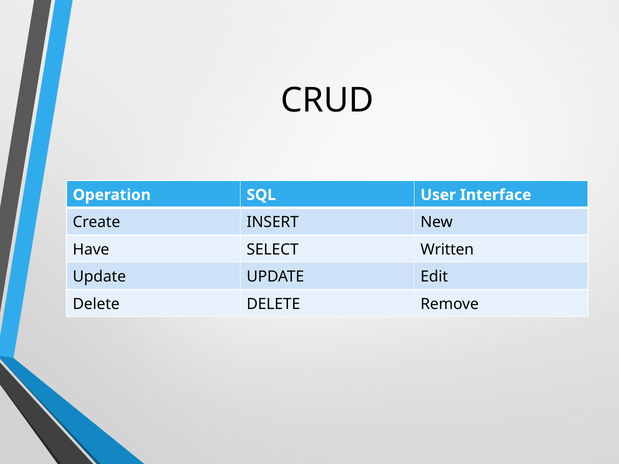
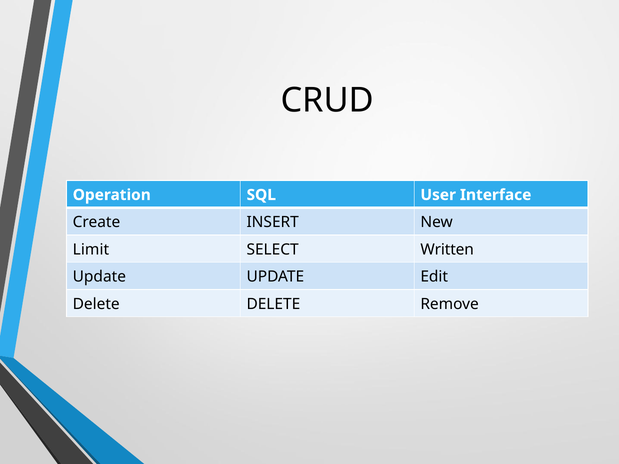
Have: Have -> Limit
